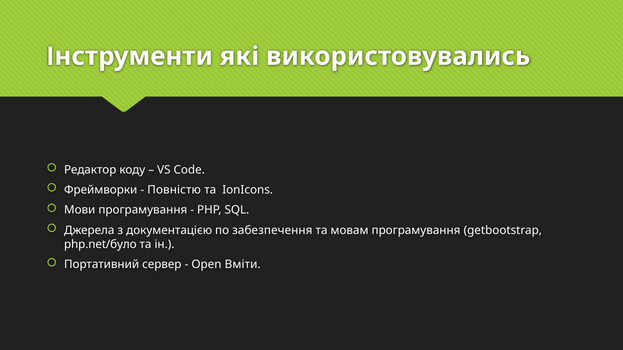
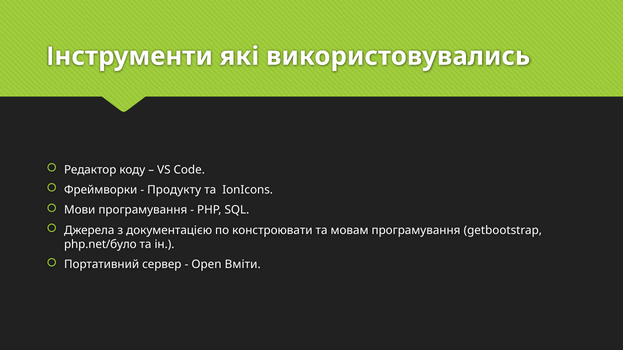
Повністю: Повністю -> Продукту
забезпечення: забезпечення -> констроювати
